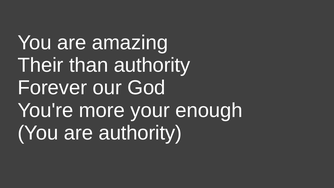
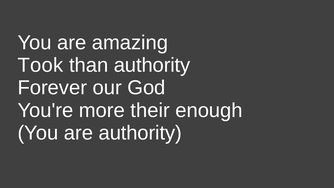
Their: Their -> Took
your: your -> their
